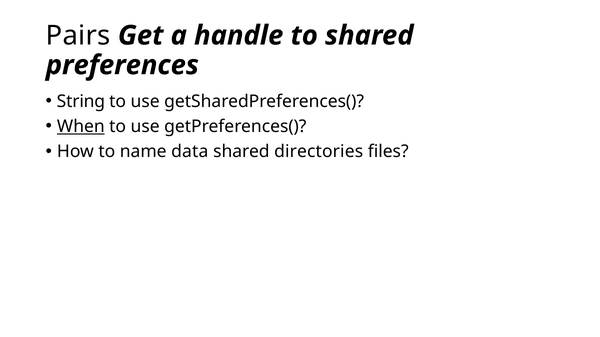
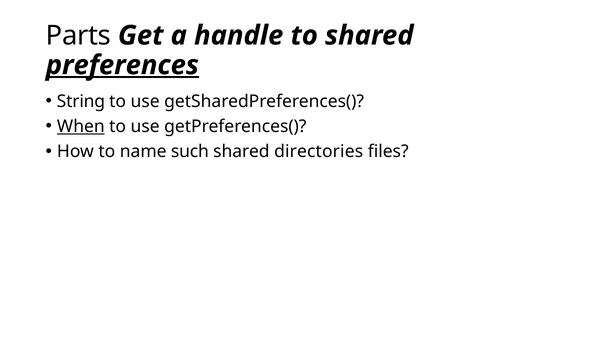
Pairs: Pairs -> Parts
preferences underline: none -> present
data: data -> such
